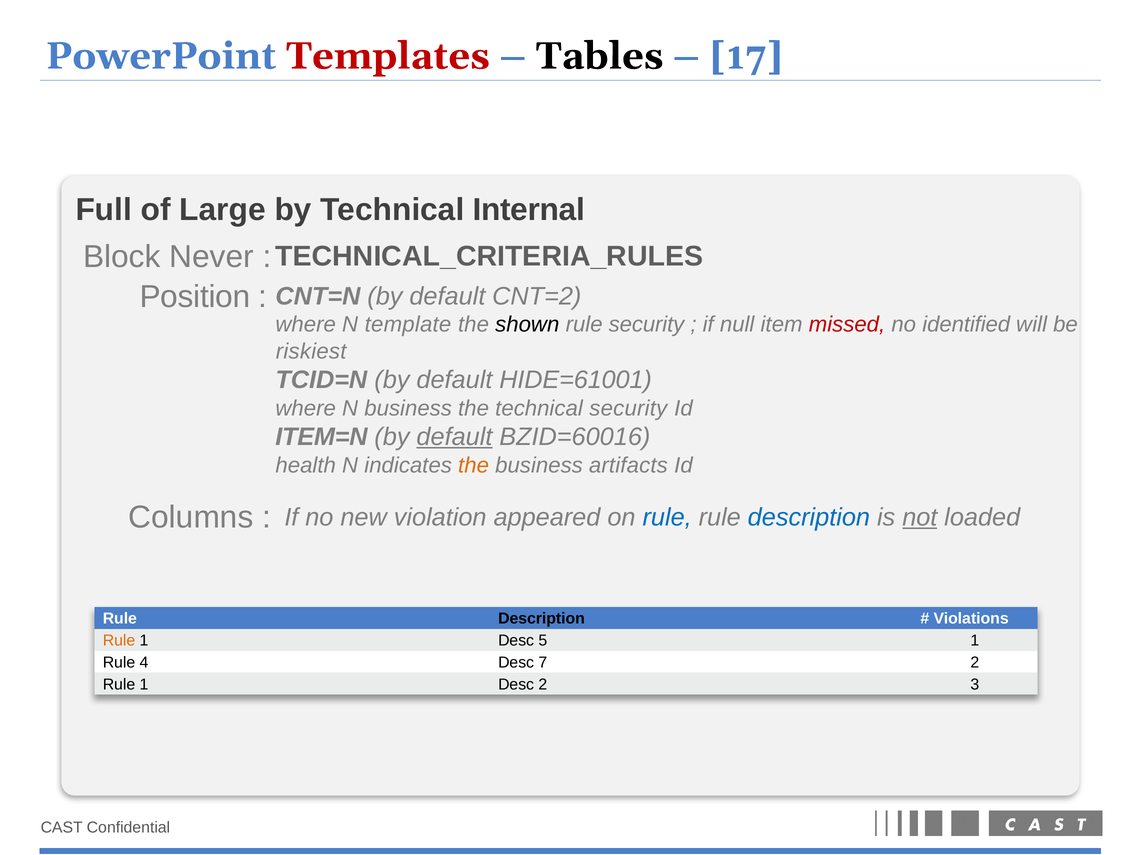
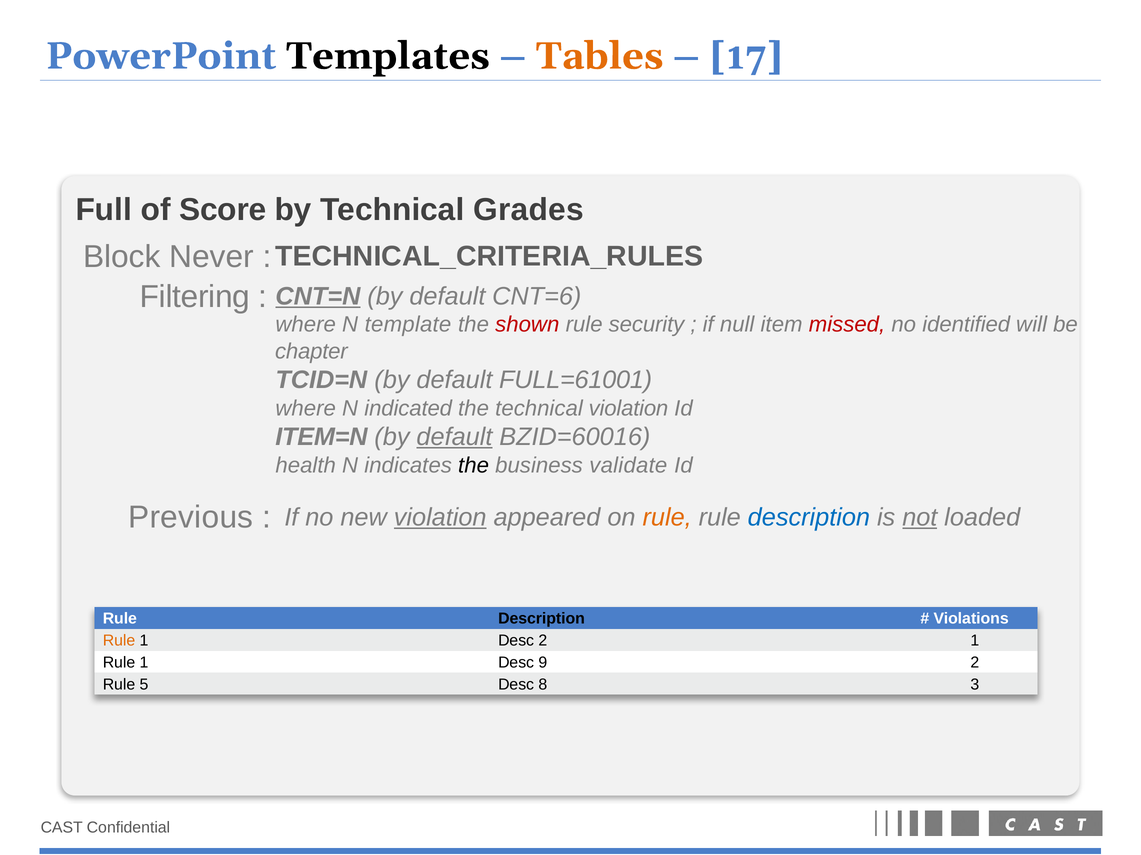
Templates colour: red -> black
Tables colour: black -> orange
Large: Large -> Score
Internal: Internal -> Grades
Position: Position -> Filtering
CNT=N underline: none -> present
CNT=2: CNT=2 -> CNT=6
shown colour: black -> red
riskiest: riskiest -> chapter
HIDE=61001: HIDE=61001 -> FULL=61001
N business: business -> indicated
technical security: security -> violation
the at (474, 466) colour: orange -> black
artifacts: artifacts -> validate
Columns: Columns -> Previous
violation at (440, 518) underline: none -> present
rule at (667, 518) colour: blue -> orange
Desc 5: 5 -> 2
4 at (144, 663): 4 -> 1
7: 7 -> 9
1 at (144, 685): 1 -> 5
Desc 2: 2 -> 8
